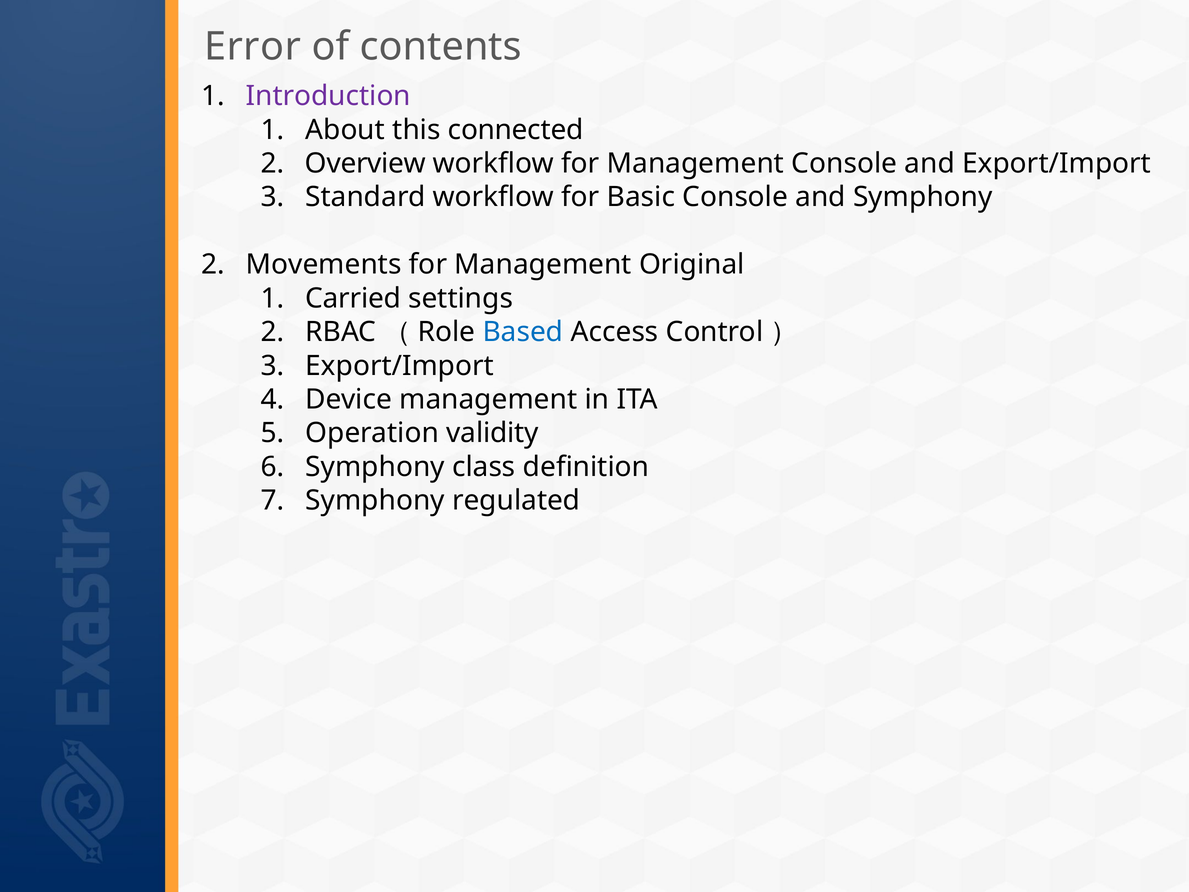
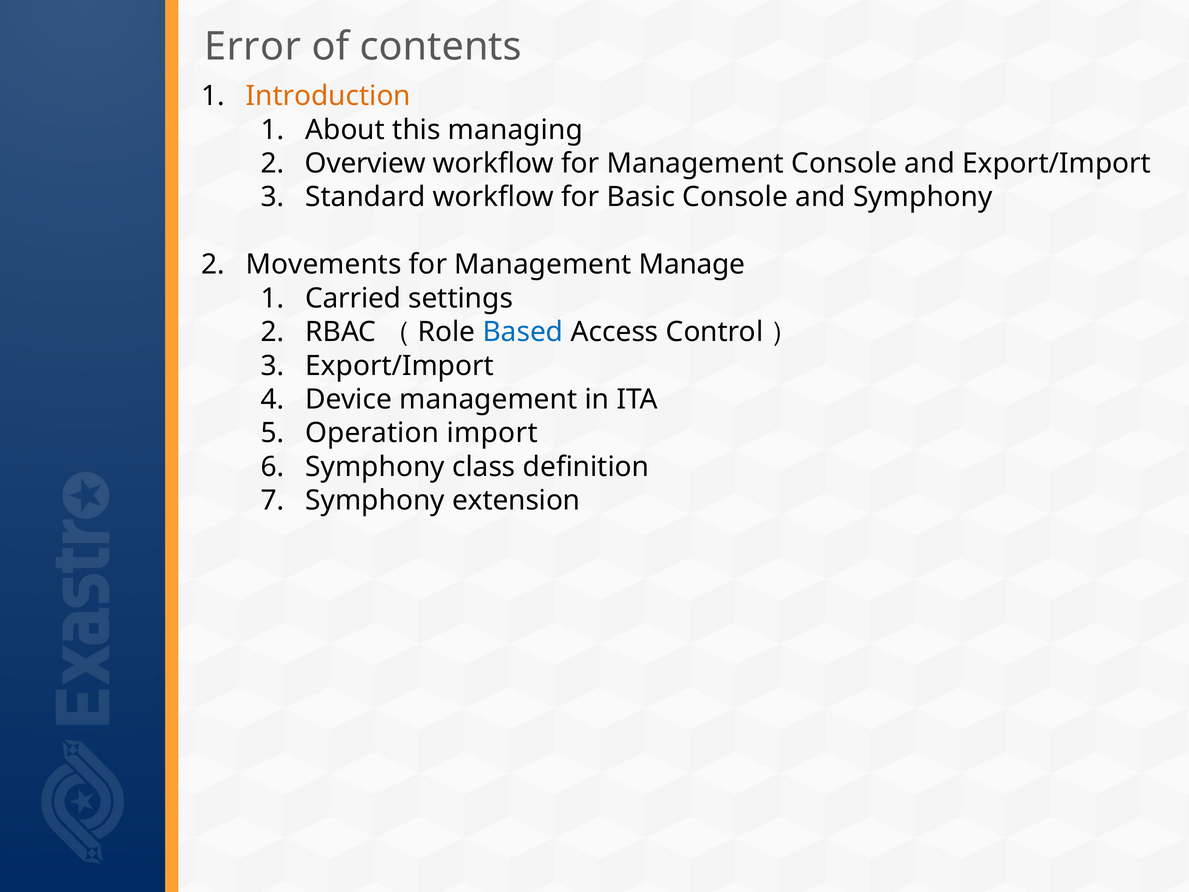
Introduction colour: purple -> orange
connected: connected -> managing
Original: Original -> Manage
validity: validity -> import
regulated: regulated -> extension
